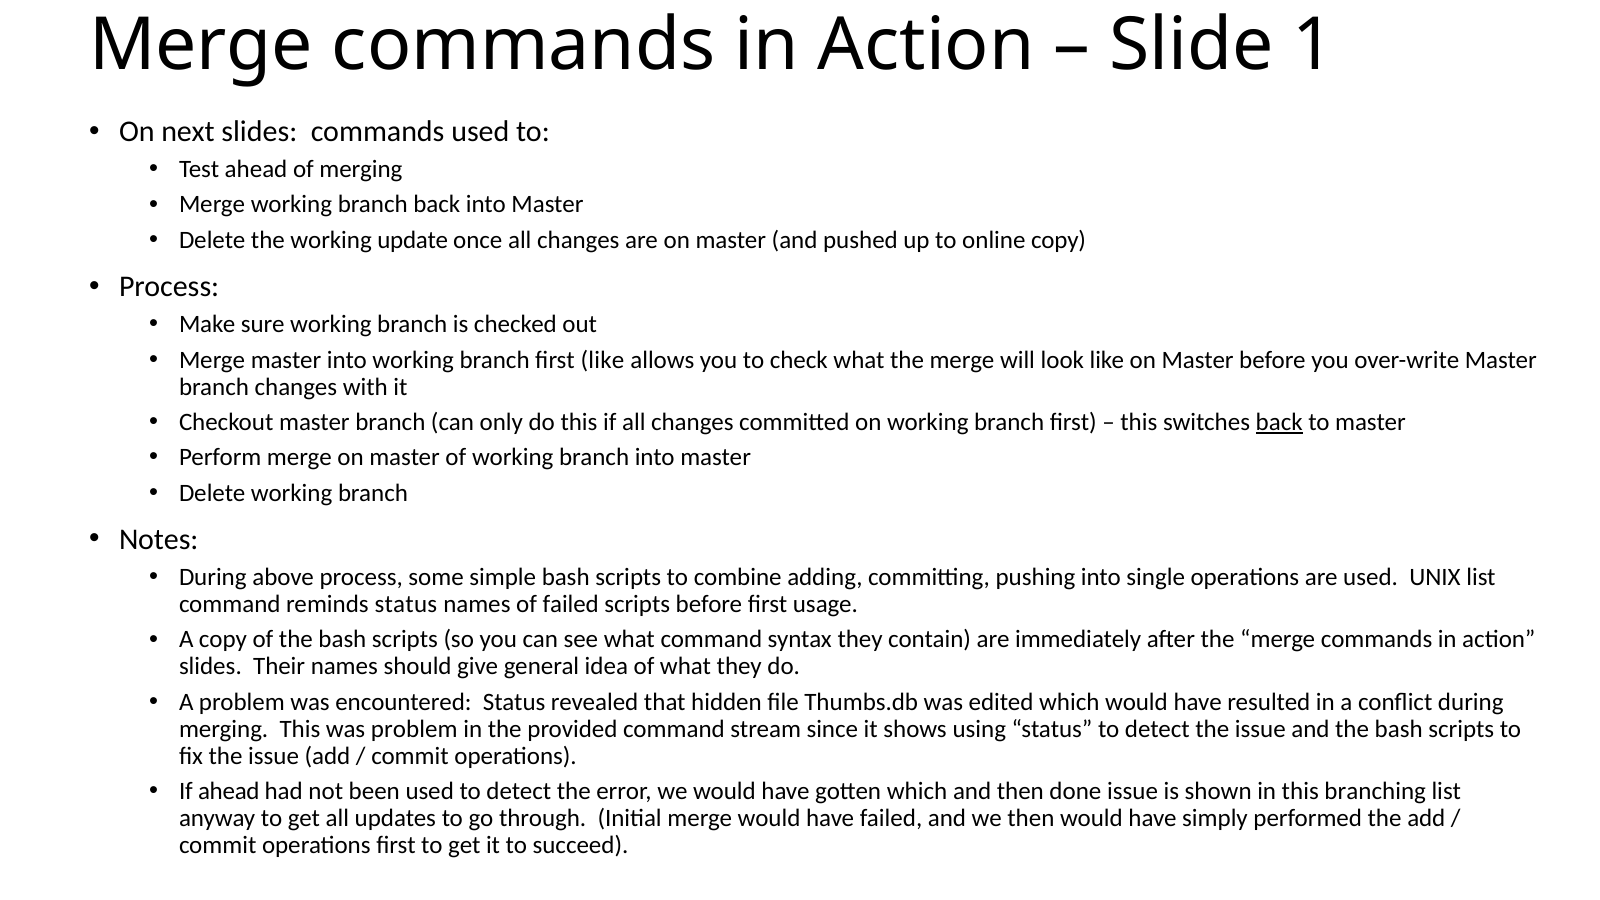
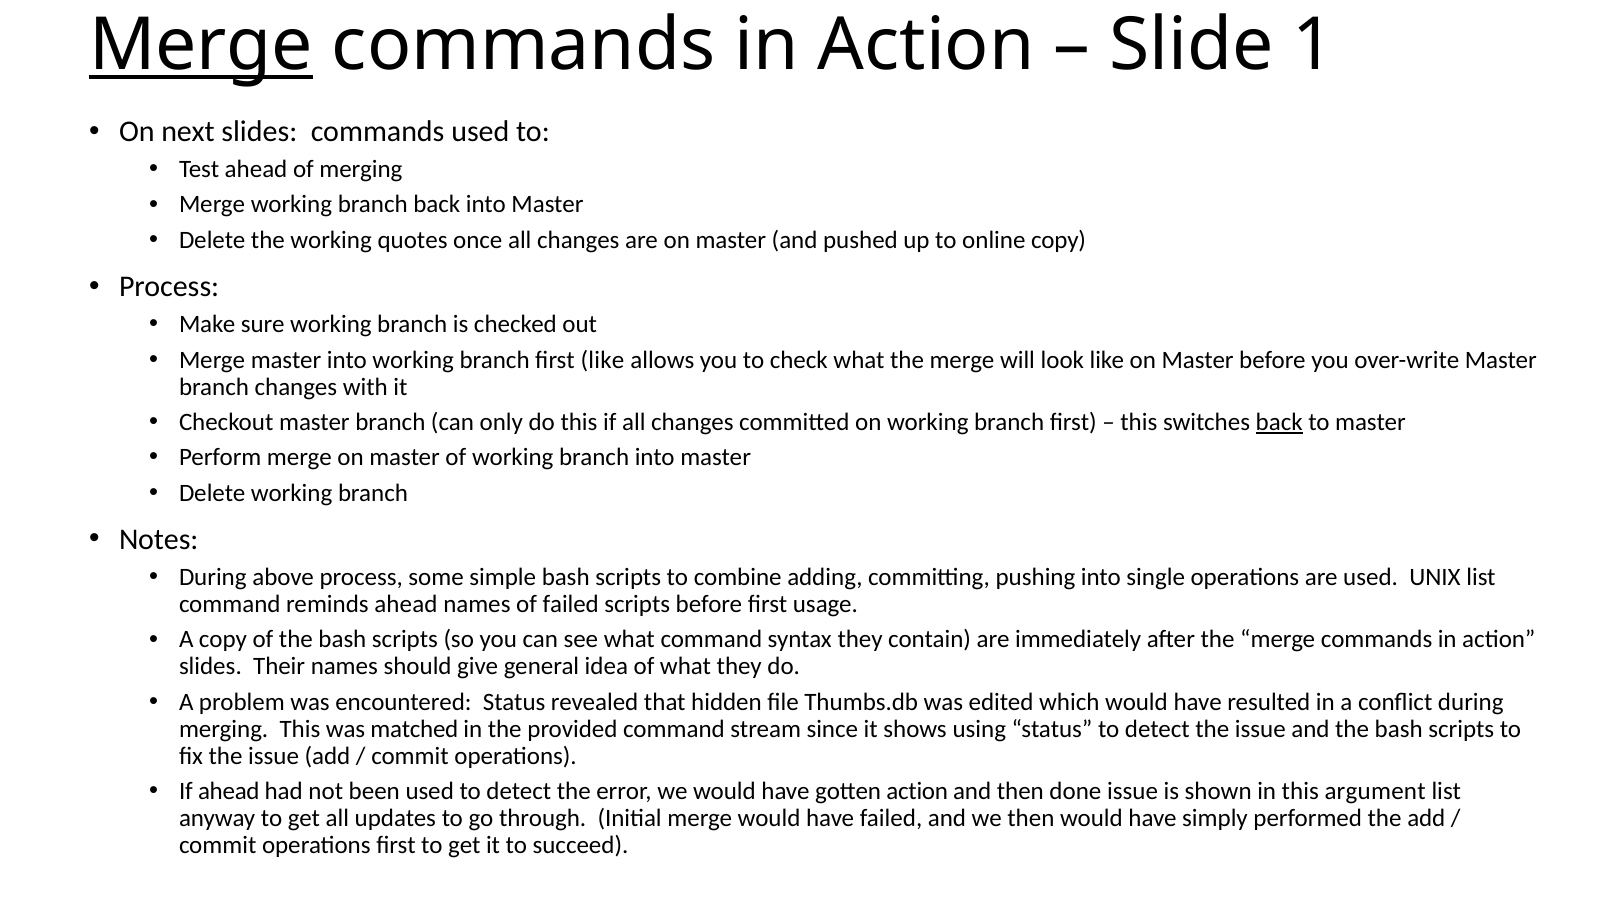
Merge at (201, 45) underline: none -> present
update: update -> quotes
reminds status: status -> ahead
was problem: problem -> matched
gotten which: which -> action
branching: branching -> argument
